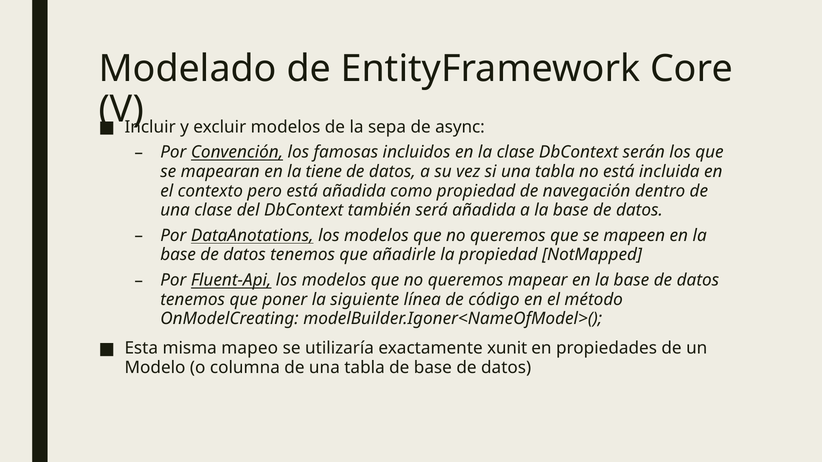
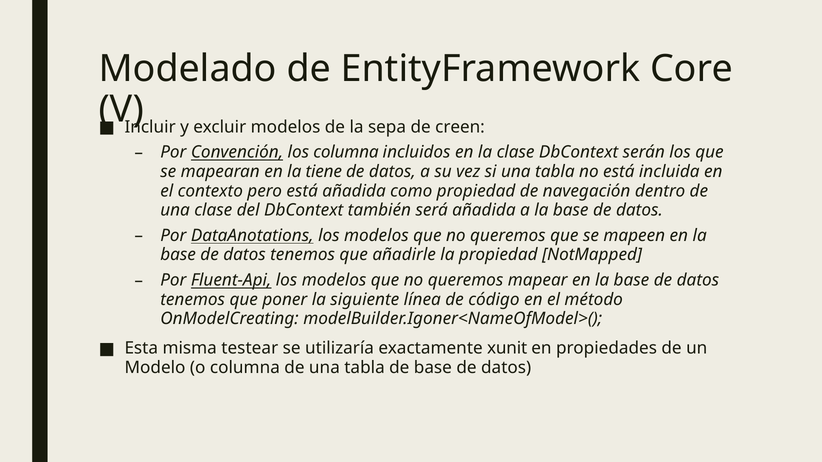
async: async -> creen
los famosas: famosas -> columna
mapeo: mapeo -> testear
